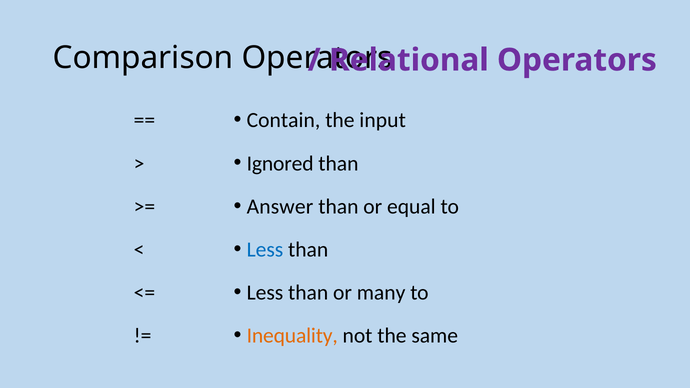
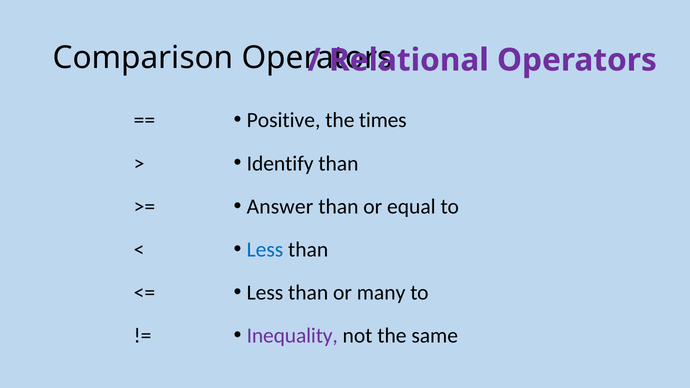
Contain: Contain -> Positive
input: input -> times
Ignored: Ignored -> Identify
Inequality colour: orange -> purple
